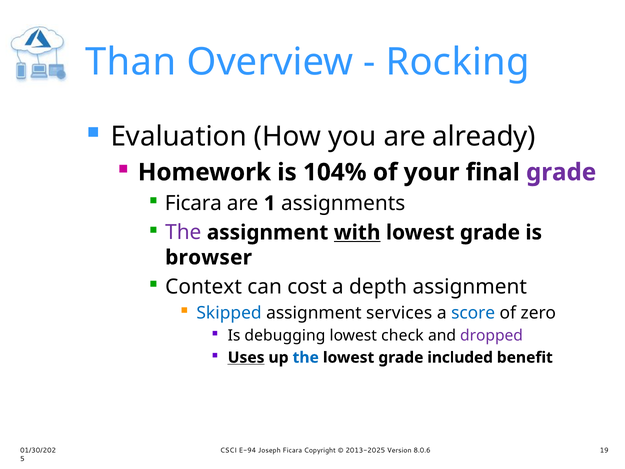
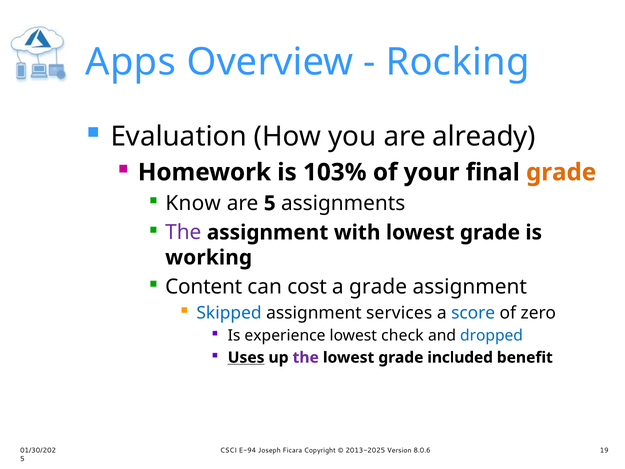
Than: Than -> Apps
104%: 104% -> 103%
grade at (561, 172) colour: purple -> orange
Ficara at (193, 203): Ficara -> Know
are 1: 1 -> 5
with underline: present -> none
browser: browser -> working
Context: Context -> Content
a depth: depth -> grade
debugging: debugging -> experience
dropped colour: purple -> blue
the at (306, 357) colour: blue -> purple
